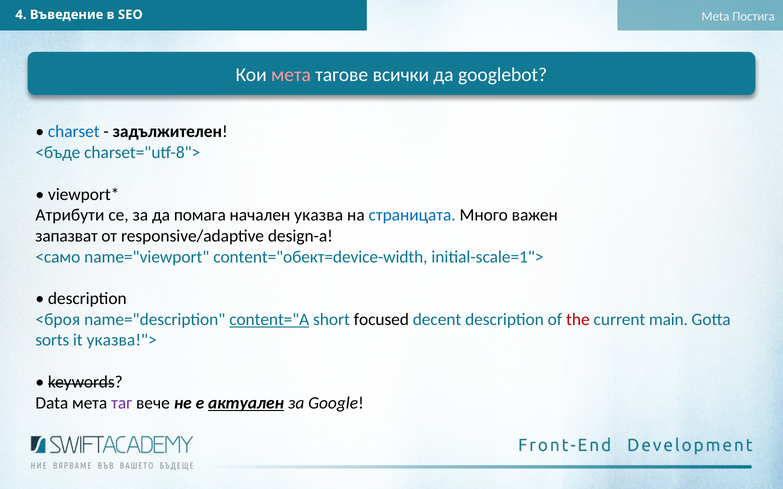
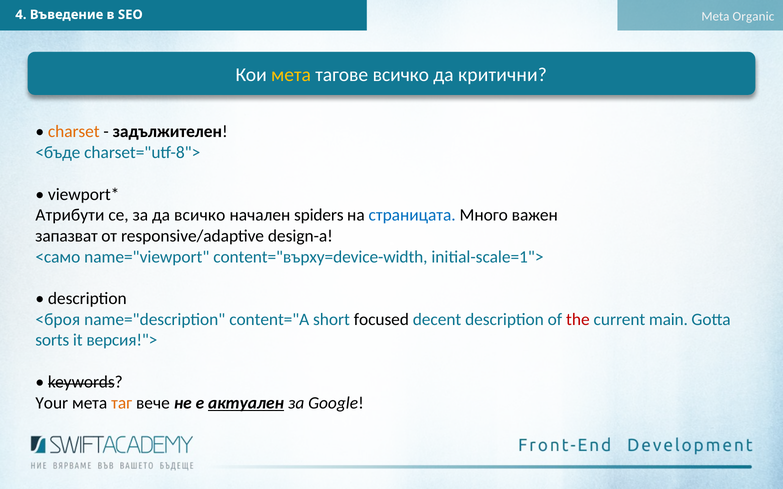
Постига: Постига -> Organic
мета at (291, 75) colour: pink -> yellow
тагове всички: всички -> всичко
googlebot: googlebot -> критични
charset colour: blue -> orange
да помага: помага -> всичко
указва: указва -> spiders
content="обект=device-width: content="обект=device-width -> content="върху=device-width
content="A underline: present -> none
указва!">: указва!"> -> версия!">
Data: Data -> Your
таг colour: purple -> orange
